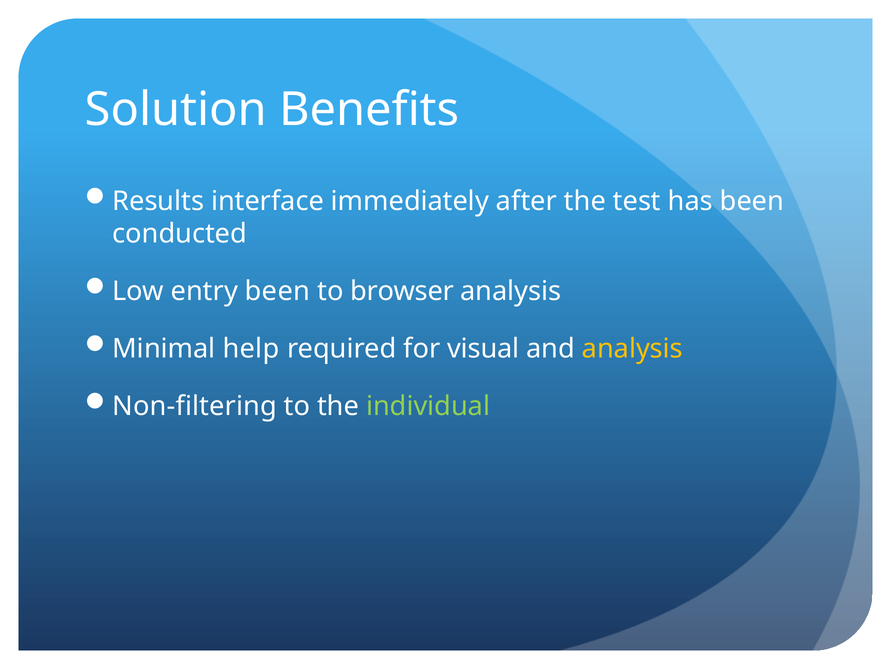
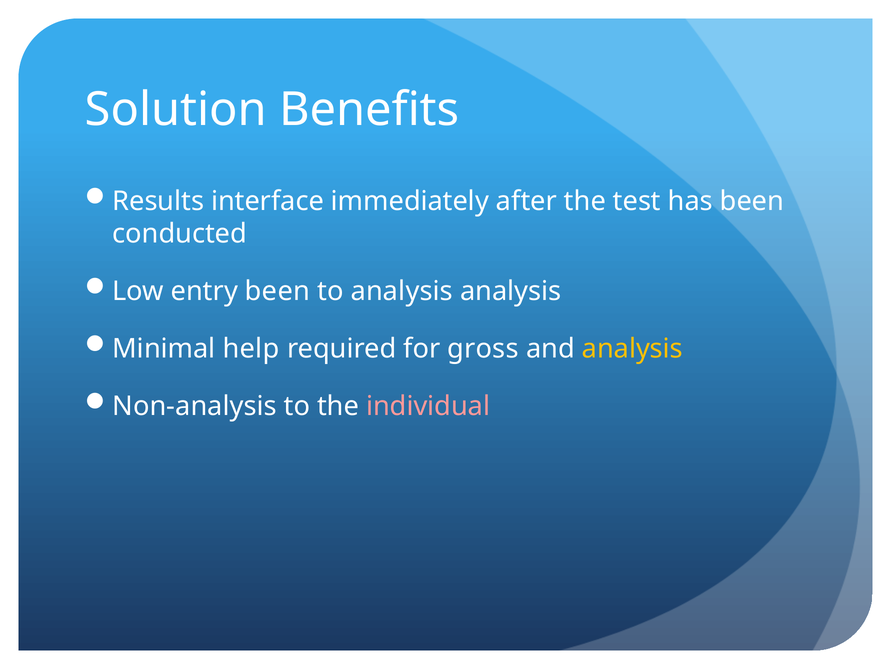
to browser: browser -> analysis
visual: visual -> gross
Non-filtering: Non-filtering -> Non-analysis
individual colour: light green -> pink
